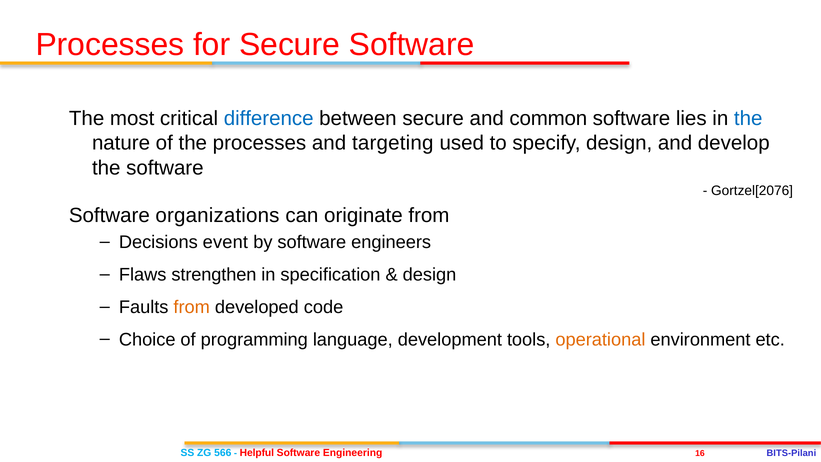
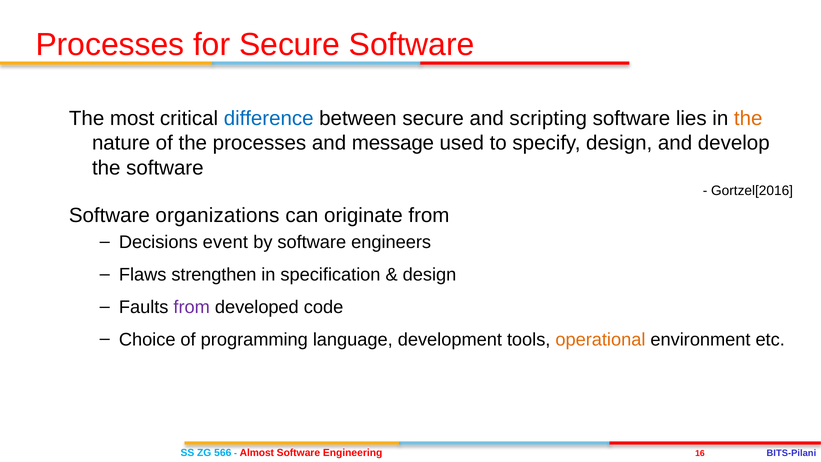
common: common -> scripting
the at (748, 118) colour: blue -> orange
targeting: targeting -> message
Gortzel[2076: Gortzel[2076 -> Gortzel[2016
from at (192, 307) colour: orange -> purple
Helpful: Helpful -> Almost
